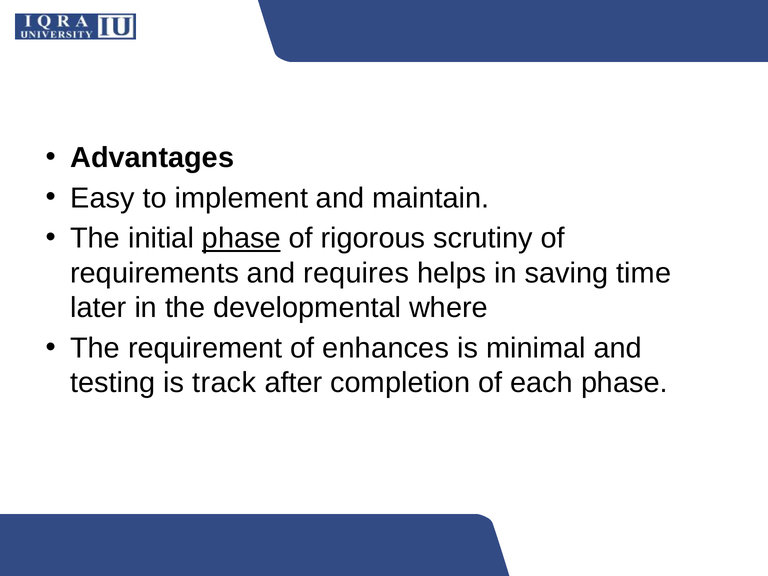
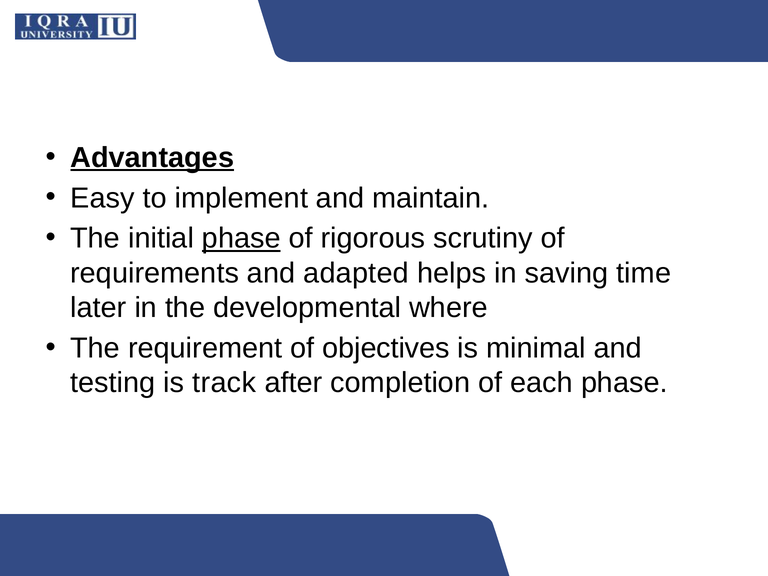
Advantages underline: none -> present
requires: requires -> adapted
enhances: enhances -> objectives
